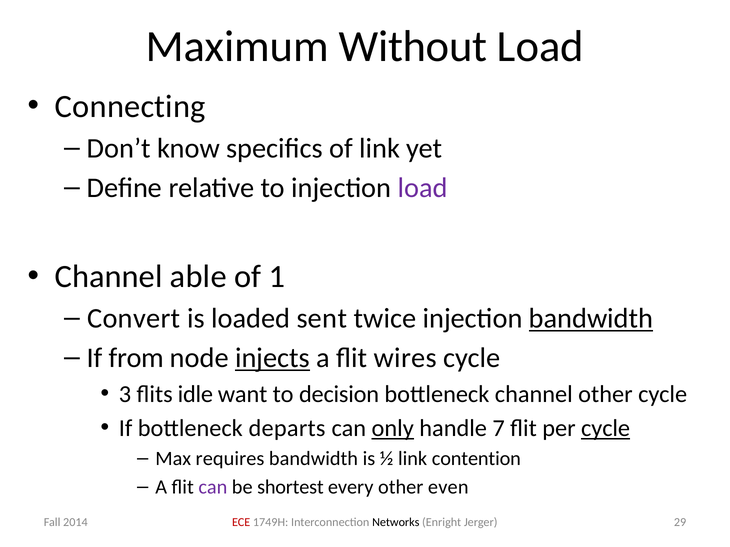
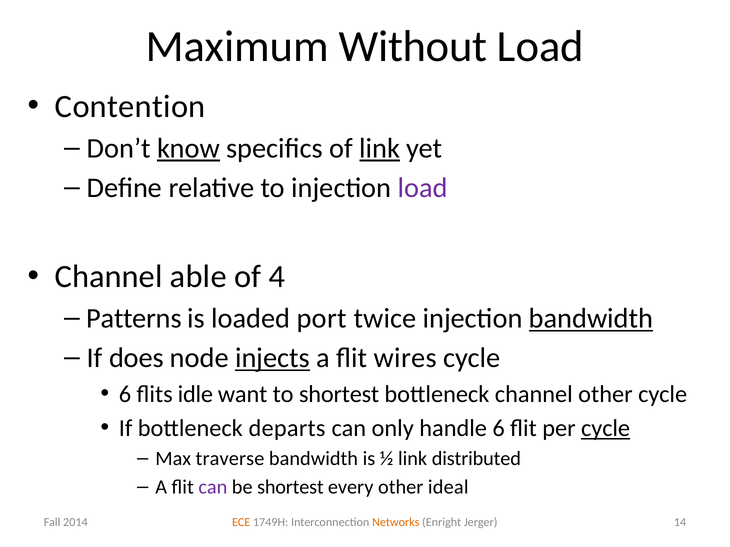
Connecting: Connecting -> Contention
know underline: none -> present
link at (380, 148) underline: none -> present
1: 1 -> 4
Convert: Convert -> Patterns
sent: sent -> port
from: from -> does
3 at (125, 395): 3 -> 6
to decision: decision -> shortest
only underline: present -> none
handle 7: 7 -> 6
requires: requires -> traverse
contention: contention -> distributed
even: even -> ideal
ECE colour: red -> orange
Networks colour: black -> orange
29: 29 -> 14
